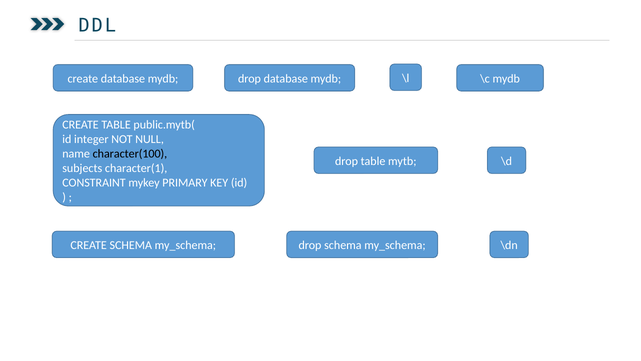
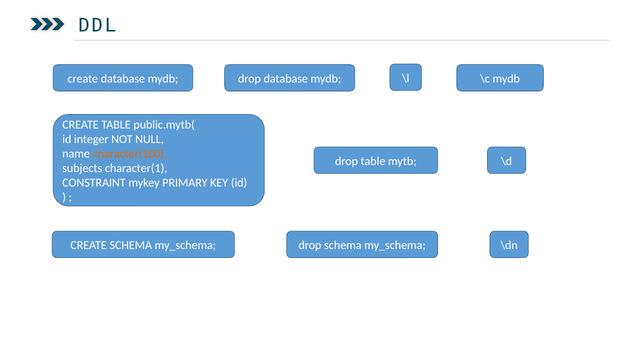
character(100 colour: black -> orange
